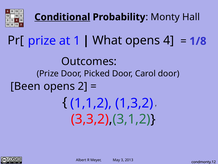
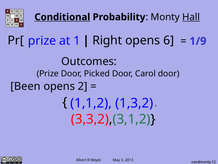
Hall underline: none -> present
What: What -> Right
4: 4 -> 6
1/8: 1/8 -> 1/9
